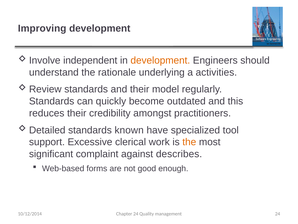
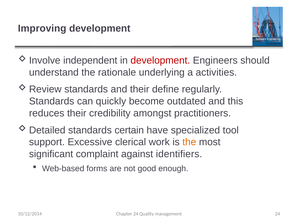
development at (160, 60) colour: orange -> red
model: model -> define
known: known -> certain
describes: describes -> identifiers
